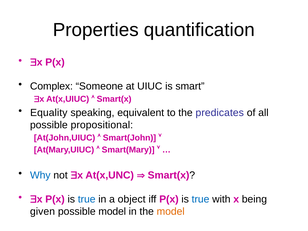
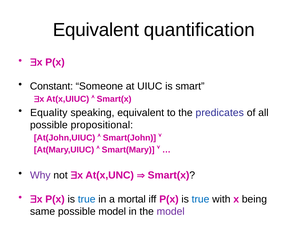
Properties at (96, 30): Properties -> Equivalent
Complex: Complex -> Constant
Why colour: blue -> purple
object: object -> mortal
given: given -> same
model at (171, 212) colour: orange -> purple
